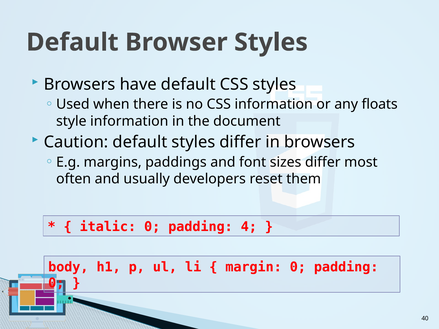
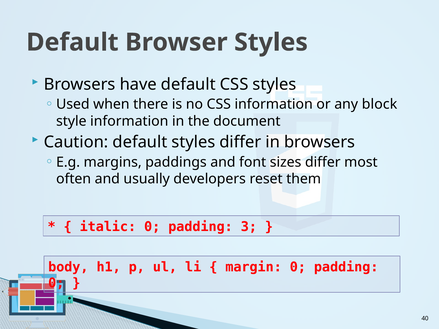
floats: floats -> block
4: 4 -> 3
